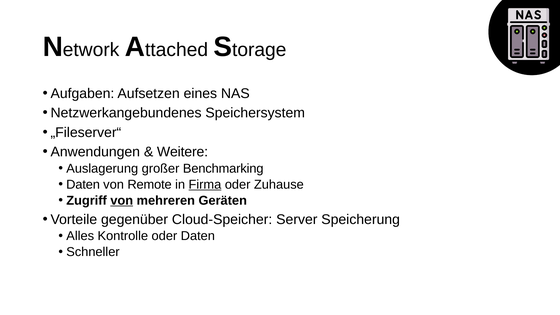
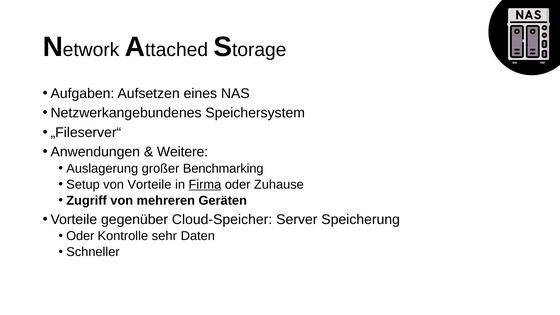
Daten at (83, 185): Daten -> Setup
von Remote: Remote -> Vorteile
von at (122, 201) underline: present -> none
Alles at (80, 236): Alles -> Oder
Kontrolle oder: oder -> sehr
